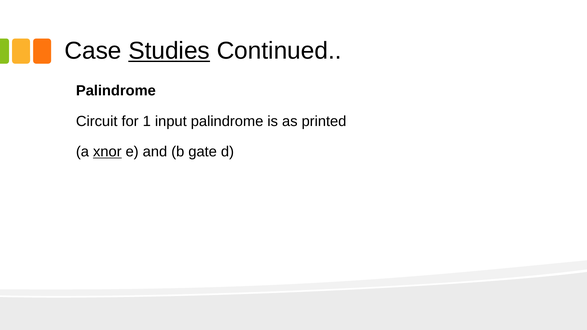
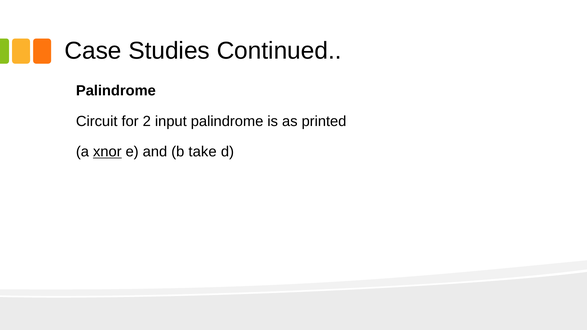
Studies underline: present -> none
1: 1 -> 2
gate: gate -> take
